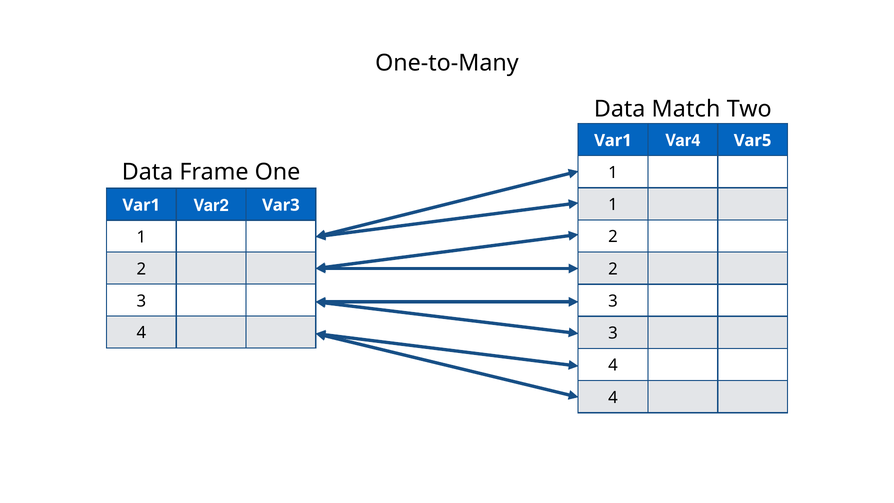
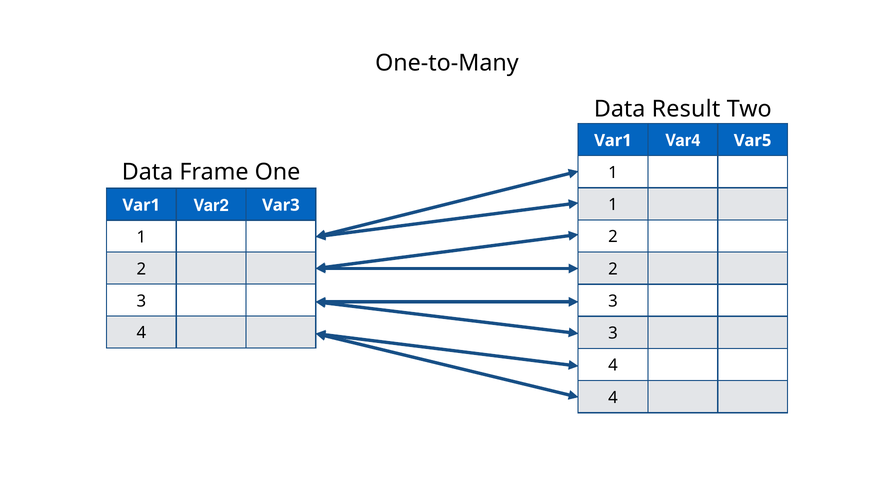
Match: Match -> Result
